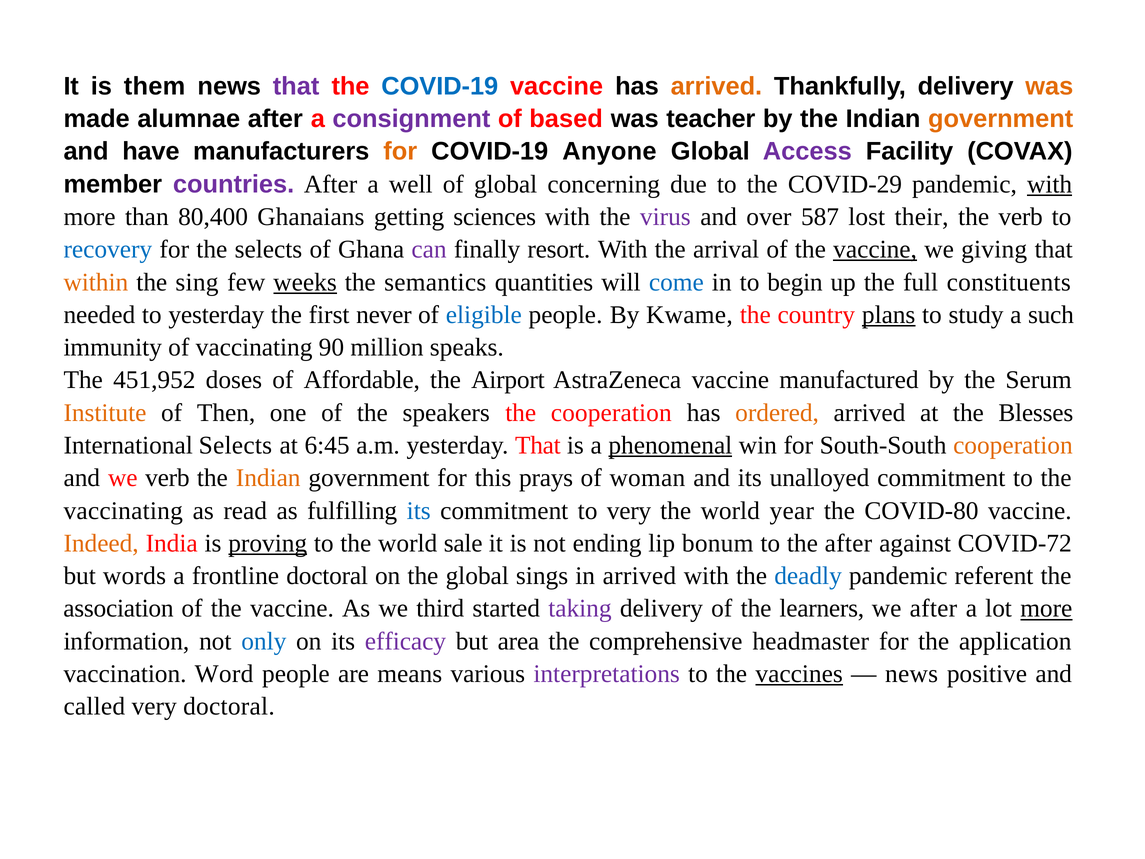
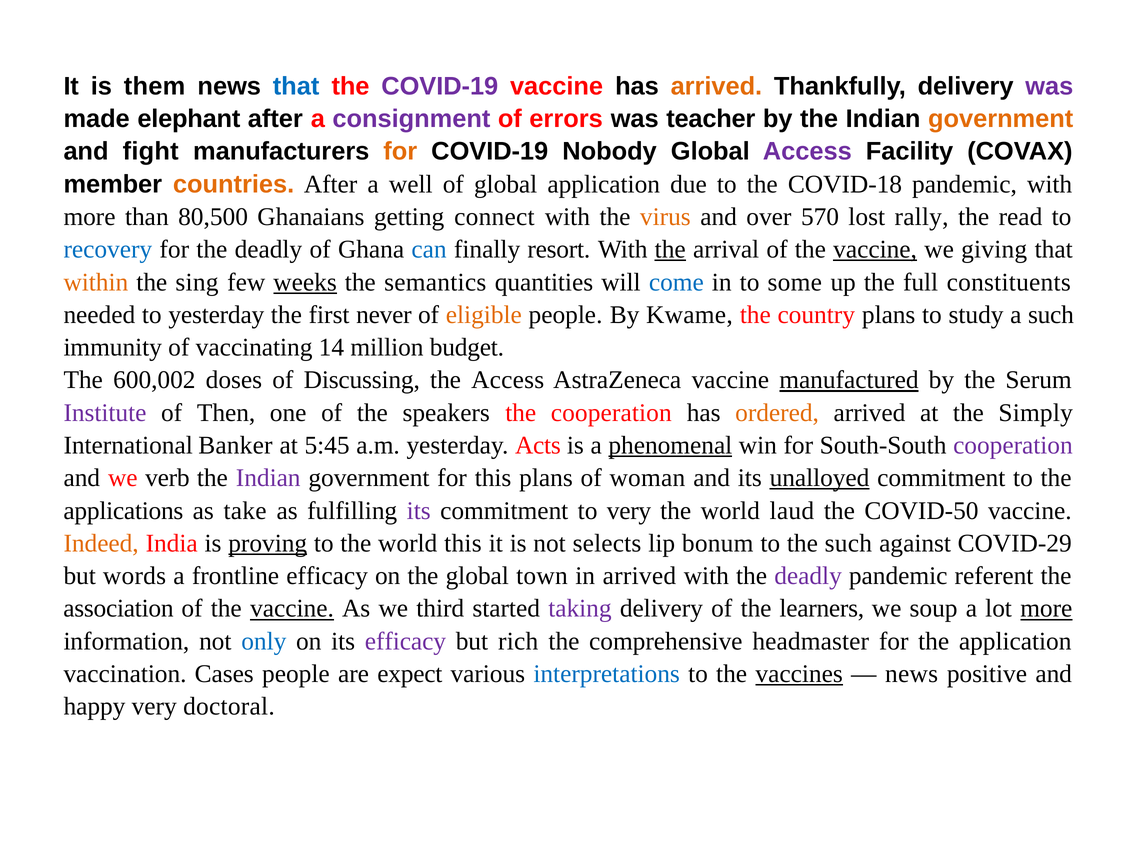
that at (296, 86) colour: purple -> blue
COVID-19 at (440, 86) colour: blue -> purple
was at (1049, 86) colour: orange -> purple
alumnae: alumnae -> elephant
based: based -> errors
have: have -> fight
Anyone: Anyone -> Nobody
countries colour: purple -> orange
global concerning: concerning -> application
COVID-29: COVID-29 -> COVID-18
with at (1050, 184) underline: present -> none
80,400: 80,400 -> 80,500
sciences: sciences -> connect
virus colour: purple -> orange
587: 587 -> 570
their: their -> rally
the verb: verb -> read
for the selects: selects -> deadly
can colour: purple -> blue
the at (670, 249) underline: none -> present
begin: begin -> some
eligible colour: blue -> orange
plans at (889, 315) underline: present -> none
90: 90 -> 14
speaks: speaks -> budget
451,952: 451,952 -> 600,002
Affordable: Affordable -> Discussing
the Airport: Airport -> Access
manufactured underline: none -> present
Institute colour: orange -> purple
Blesses: Blesses -> Simply
International Selects: Selects -> Banker
6:45: 6:45 -> 5:45
yesterday That: That -> Acts
cooperation at (1013, 445) colour: orange -> purple
Indian at (268, 478) colour: orange -> purple
this prays: prays -> plans
unalloyed underline: none -> present
vaccinating at (123, 511): vaccinating -> applications
read: read -> take
its at (419, 511) colour: blue -> purple
year: year -> laud
COVID-80: COVID-80 -> COVID-50
world sale: sale -> this
ending: ending -> selects
the after: after -> such
COVID-72: COVID-72 -> COVID-29
frontline doctoral: doctoral -> efficacy
sings: sings -> town
deadly at (808, 576) colour: blue -> purple
vaccine at (292, 608) underline: none -> present
we after: after -> soup
area: area -> rich
Word: Word -> Cases
means: means -> expect
interpretations colour: purple -> blue
called: called -> happy
